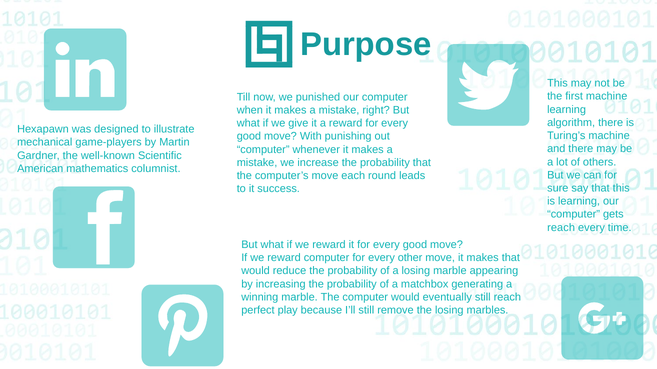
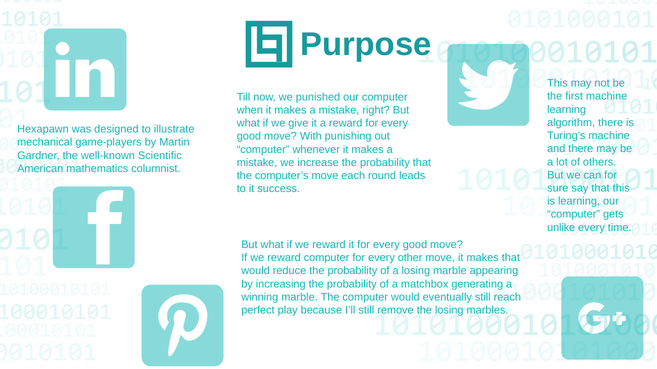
reach at (561, 228): reach -> unlike
